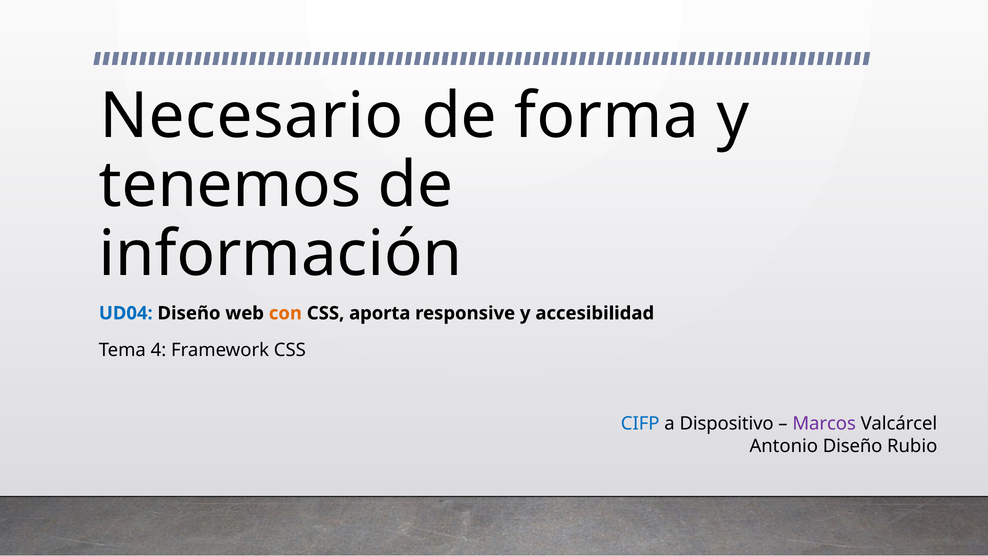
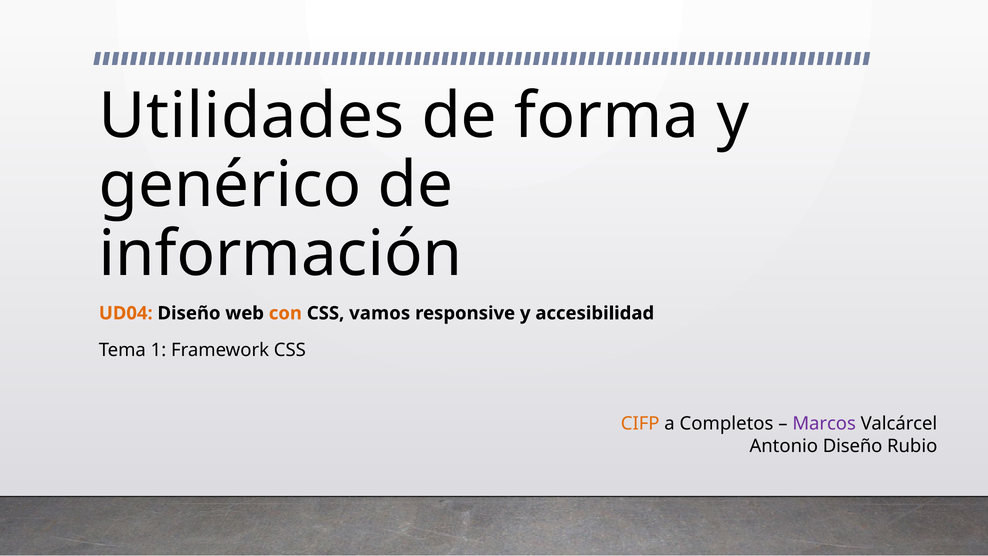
Necesario: Necesario -> Utilidades
tenemos: tenemos -> genérico
UD04 colour: blue -> orange
aporta: aporta -> vamos
4: 4 -> 1
CIFP colour: blue -> orange
Dispositivo: Dispositivo -> Completos
